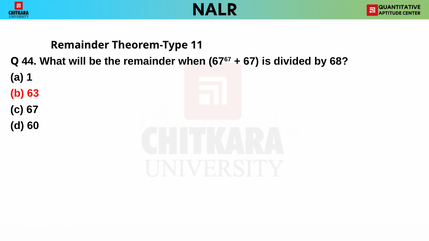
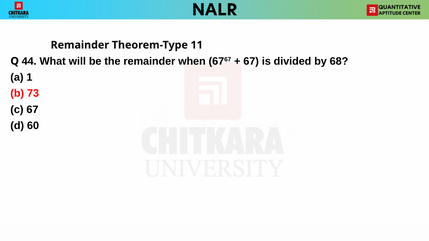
63: 63 -> 73
